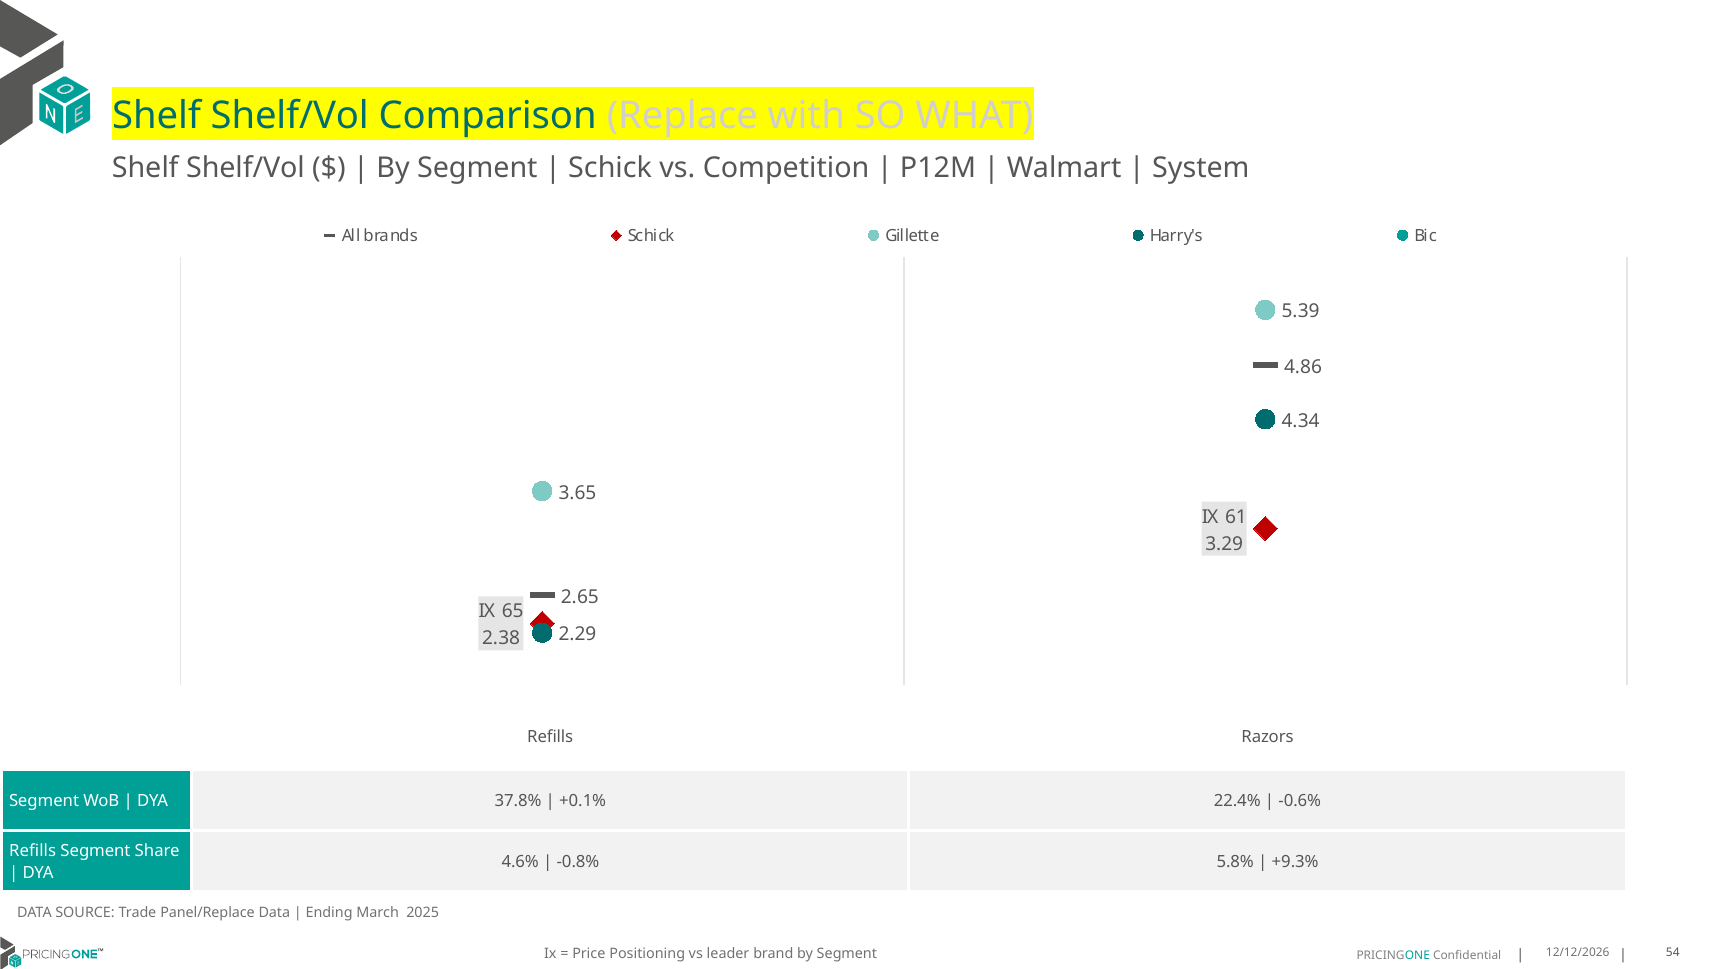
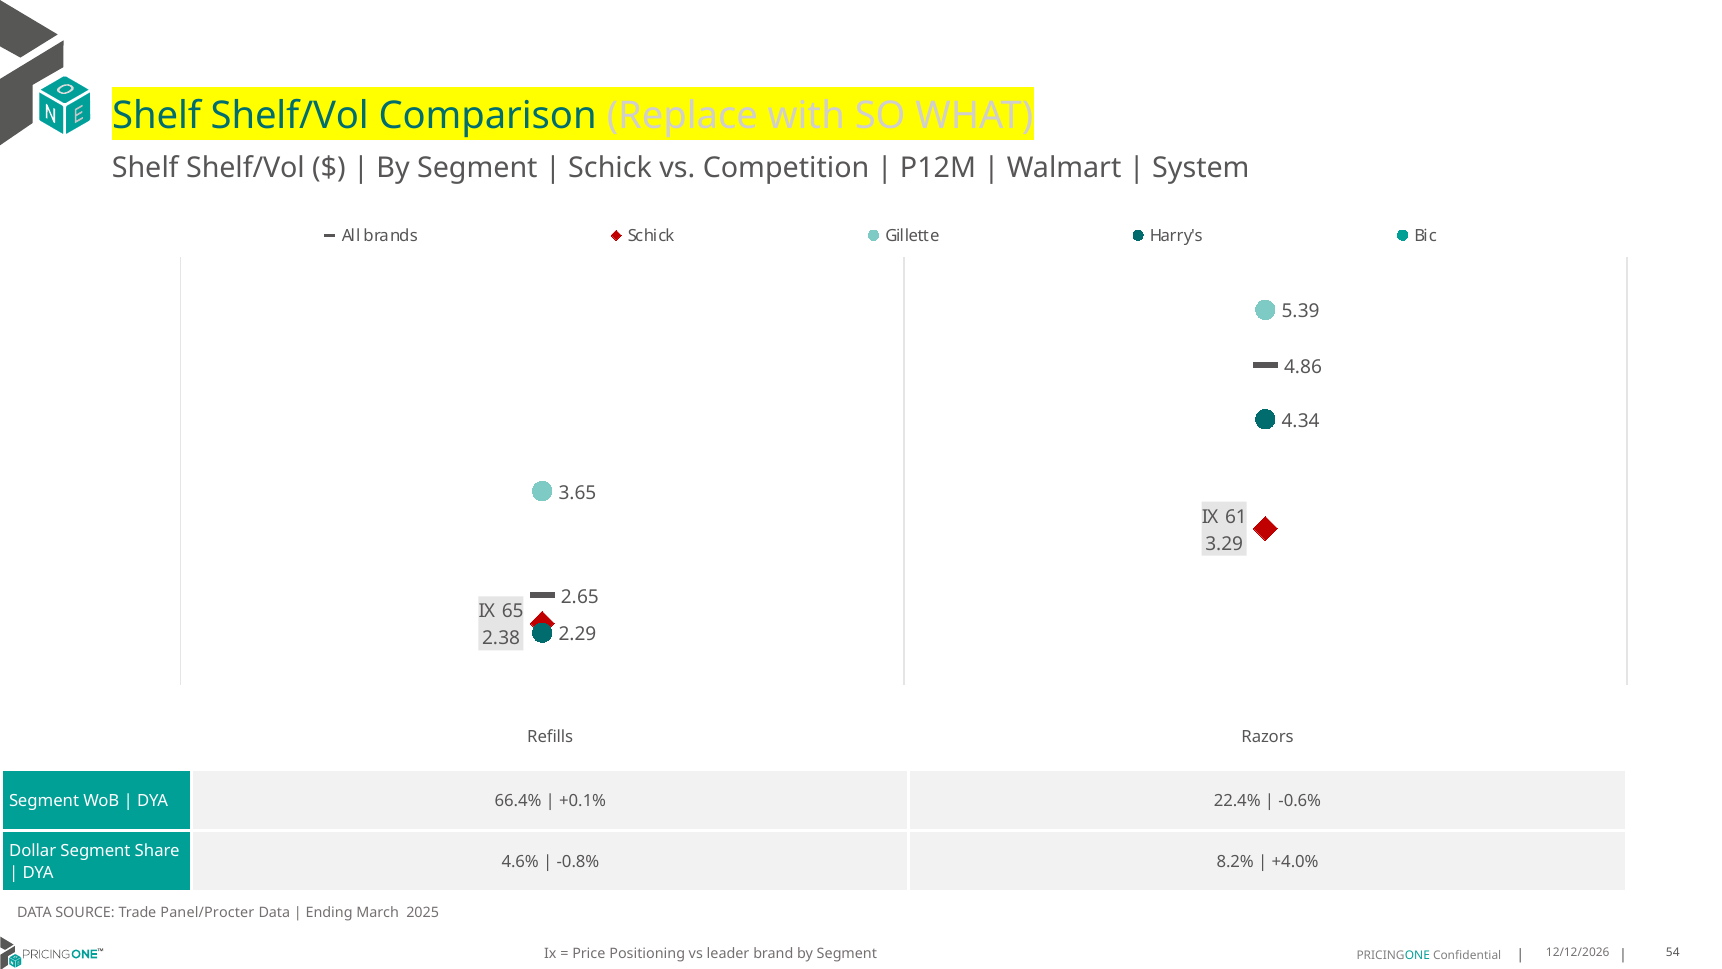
37.8%: 37.8% -> 66.4%
Refills at (33, 850): Refills -> Dollar
5.8%: 5.8% -> 8.2%
+9.3%: +9.3% -> +4.0%
Panel/Replace: Panel/Replace -> Panel/Procter
